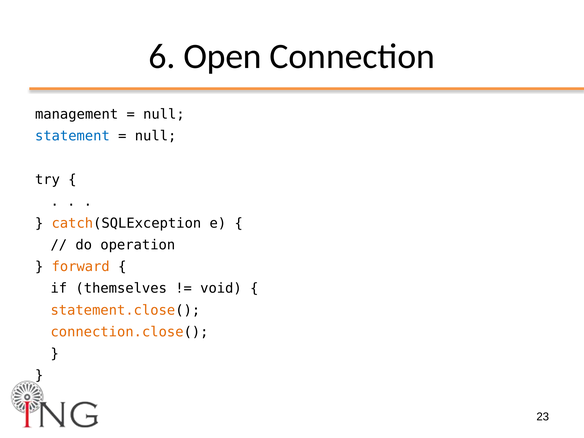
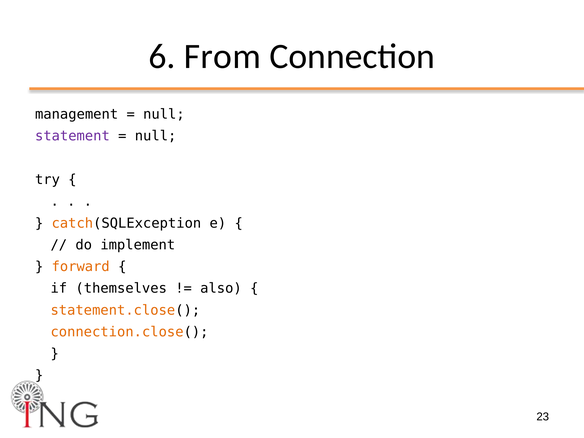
Open: Open -> From
statement colour: blue -> purple
operation: operation -> implement
void: void -> also
